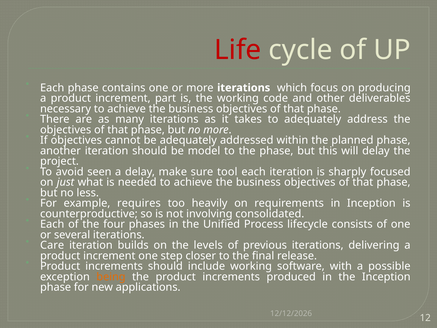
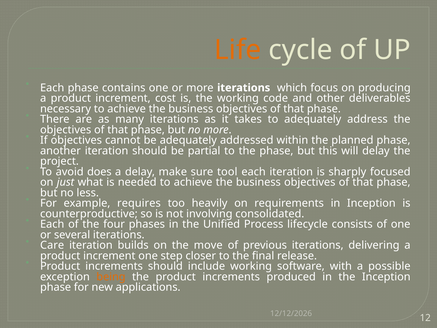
Life colour: red -> orange
part: part -> cost
model: model -> partial
seen: seen -> does
levels: levels -> move
